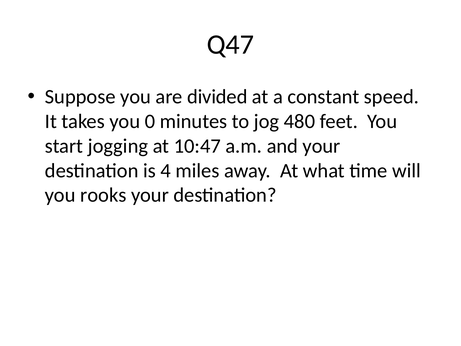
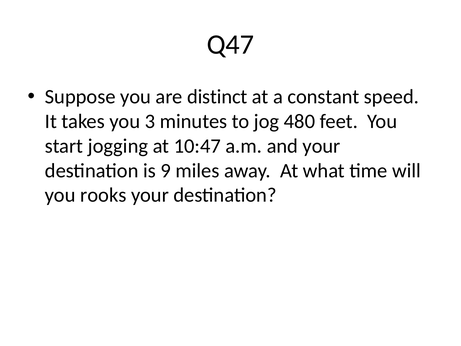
divided: divided -> distinct
0: 0 -> 3
4: 4 -> 9
